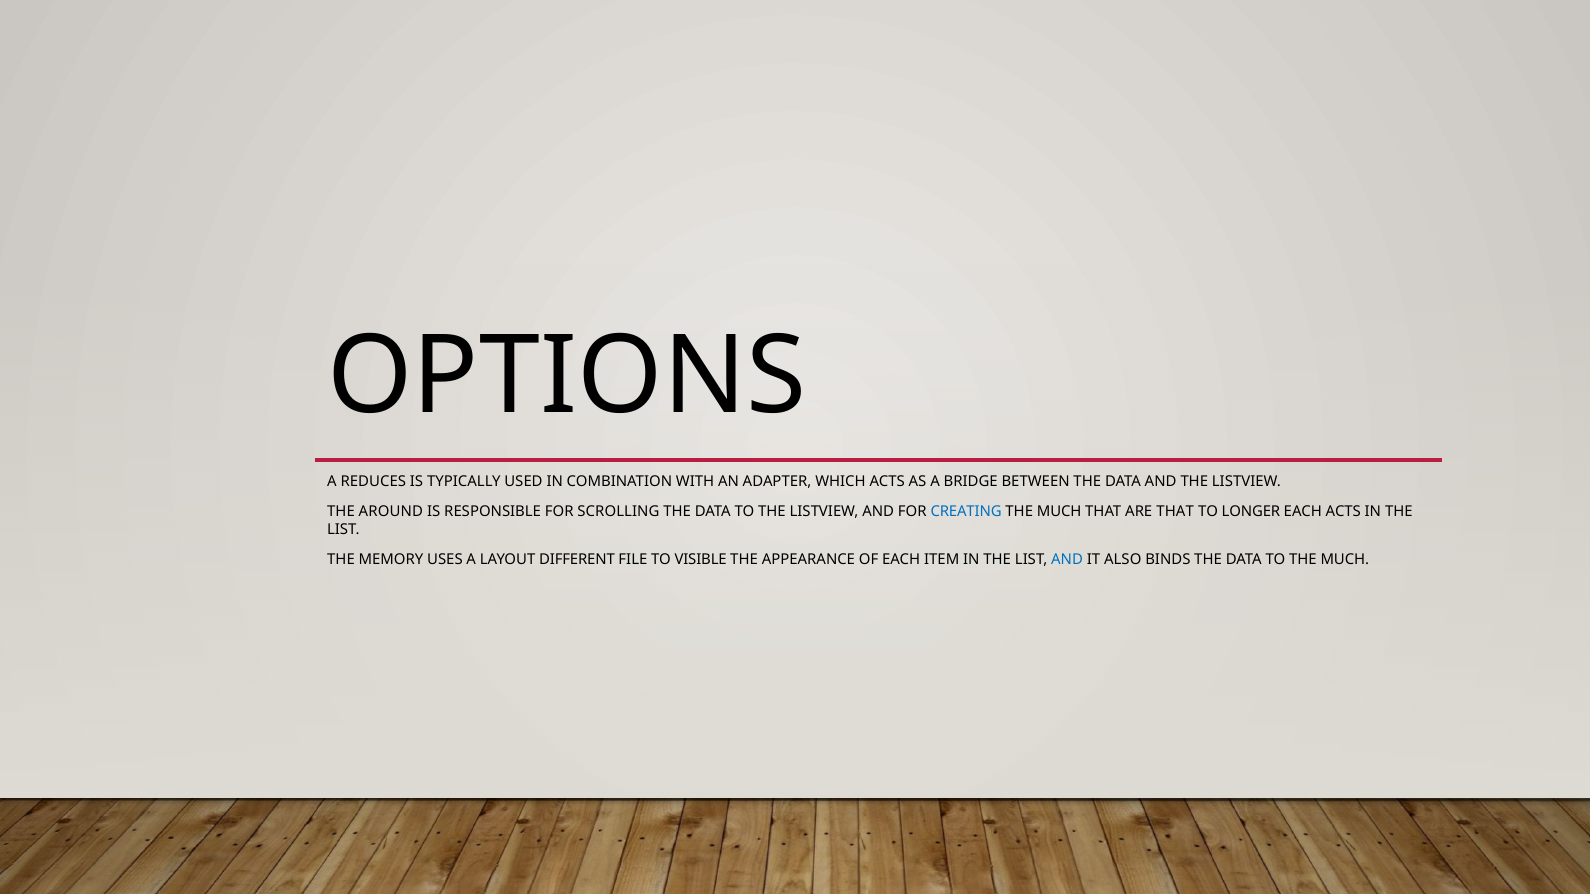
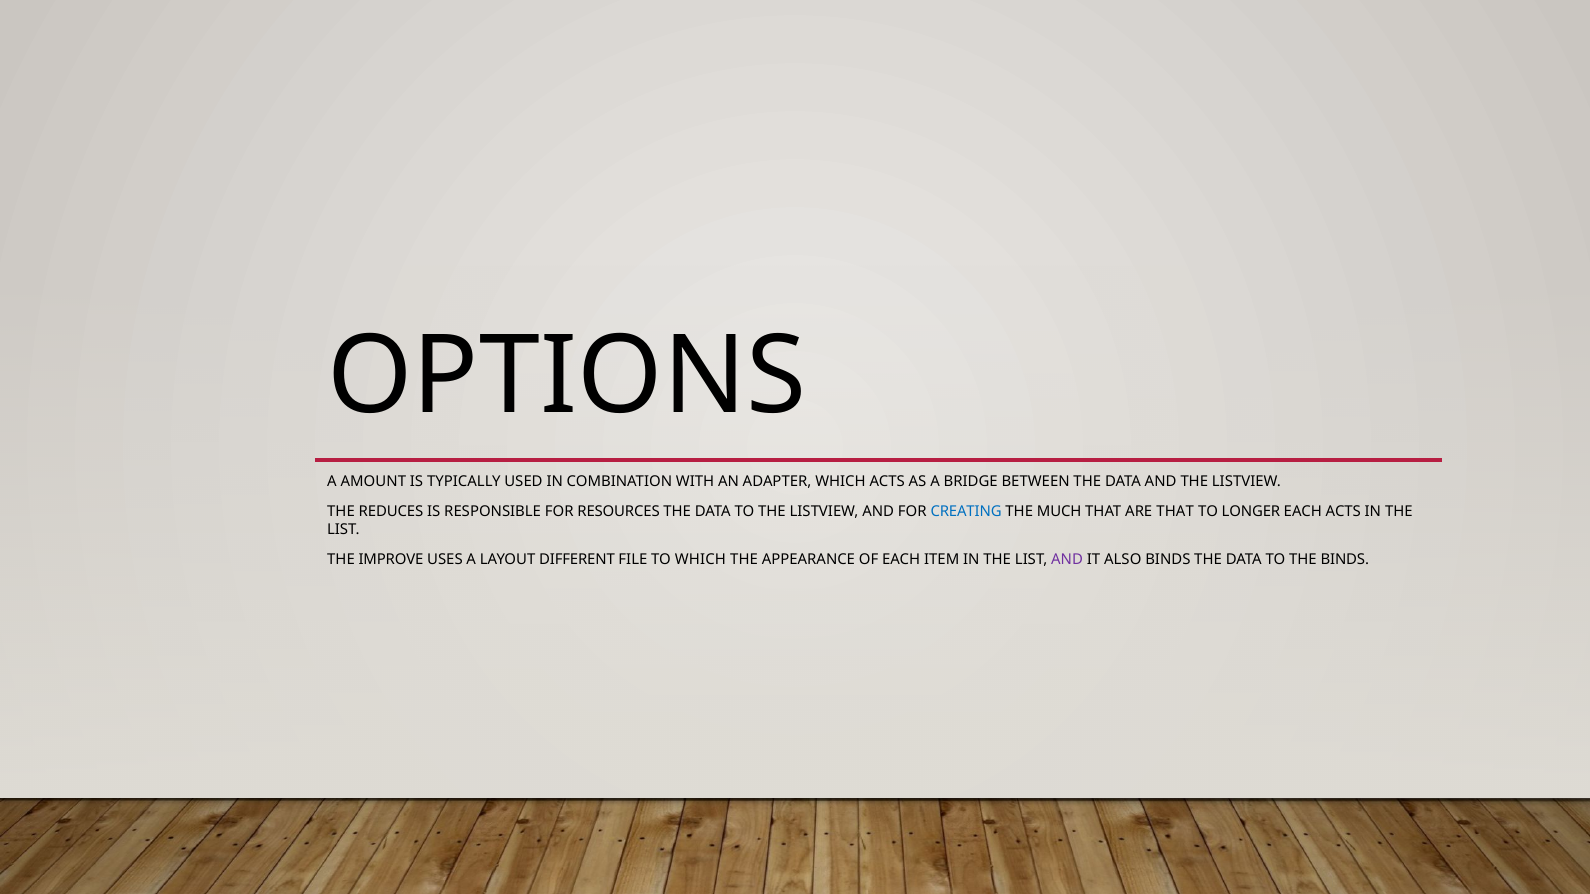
REDUCES: REDUCES -> AMOUNT
AROUND: AROUND -> REDUCES
SCROLLING: SCROLLING -> RESOURCES
MEMORY: MEMORY -> IMPROVE
TO VISIBLE: VISIBLE -> WHICH
AND at (1067, 560) colour: blue -> purple
TO THE MUCH: MUCH -> BINDS
